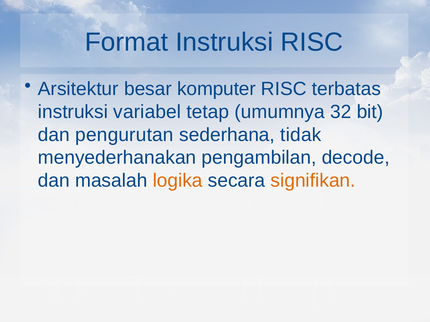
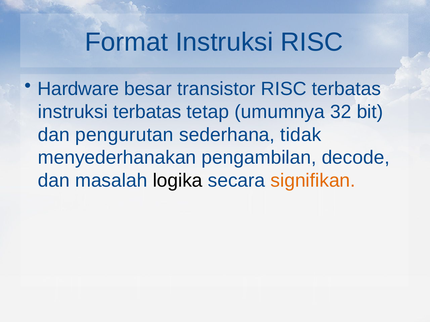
Arsitektur: Arsitektur -> Hardware
komputer: komputer -> transistor
instruksi variabel: variabel -> terbatas
logika colour: orange -> black
